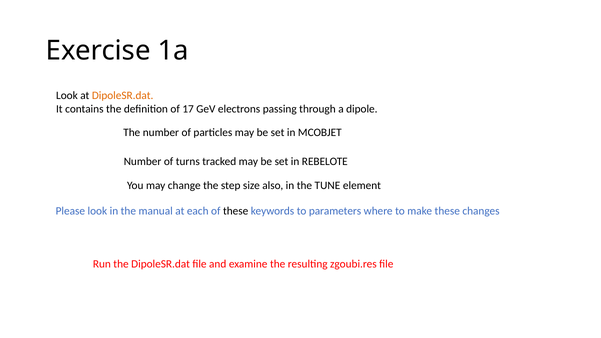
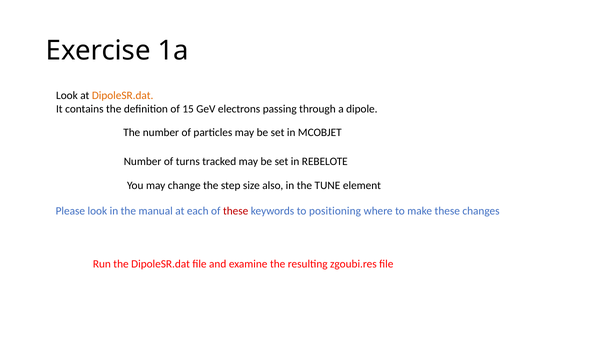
17: 17 -> 15
these at (236, 211) colour: black -> red
parameters: parameters -> positioning
